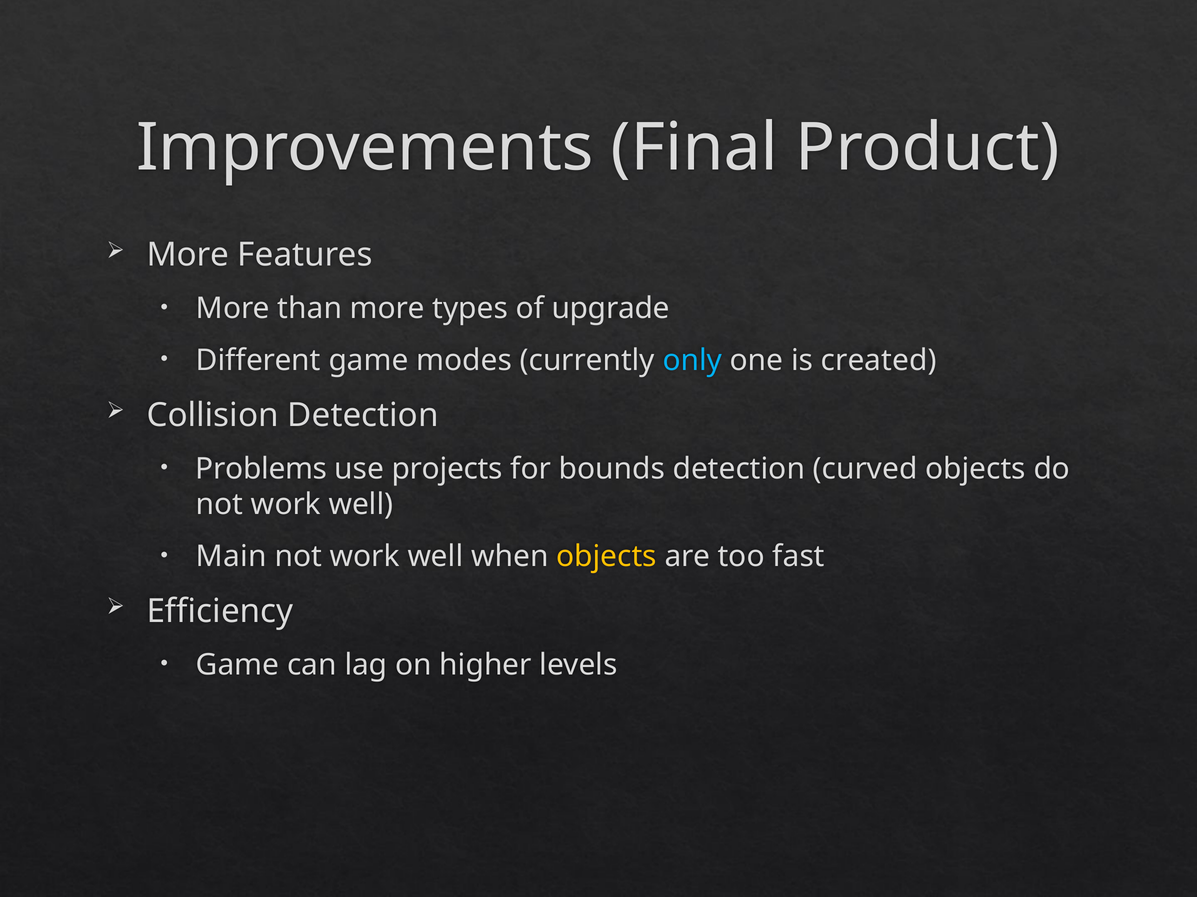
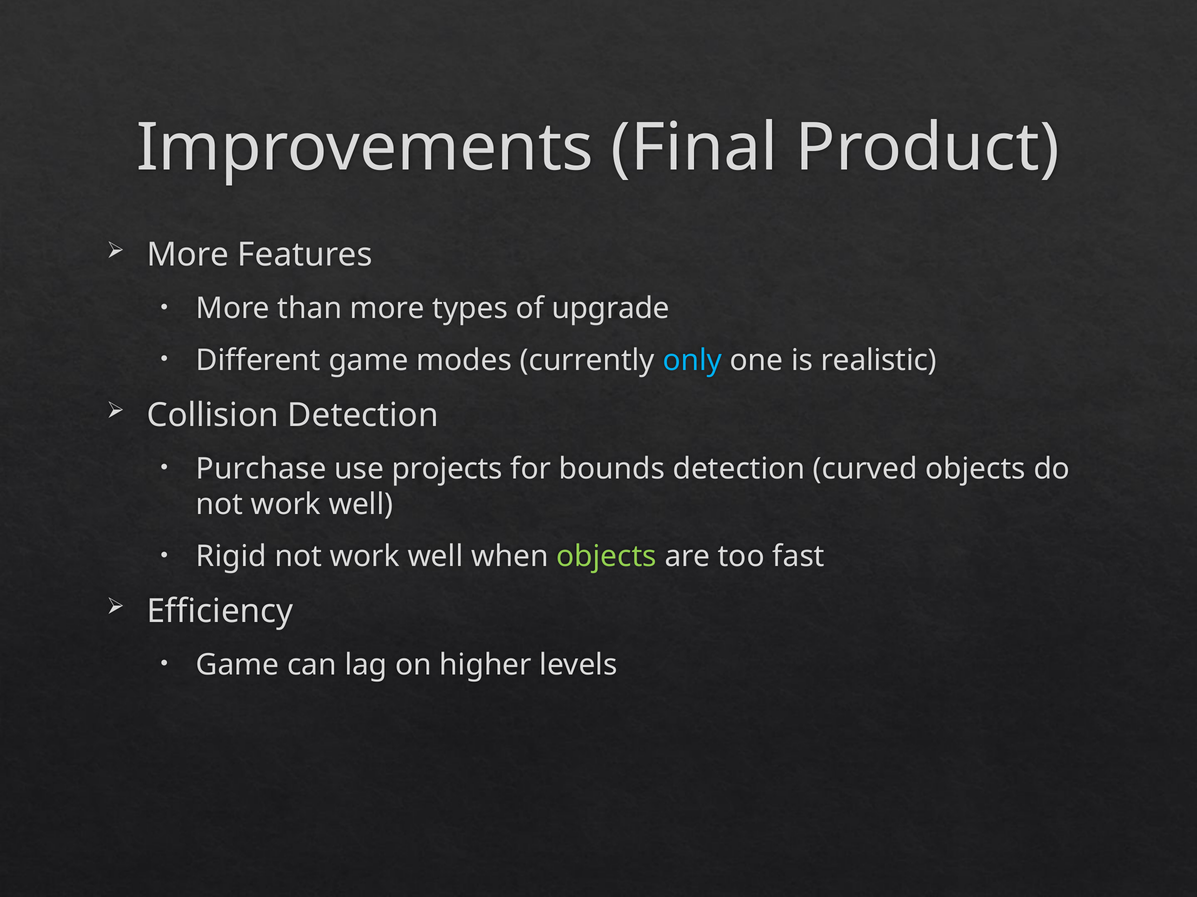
created: created -> realistic
Problems: Problems -> Purchase
Main: Main -> Rigid
objects at (606, 557) colour: yellow -> light green
